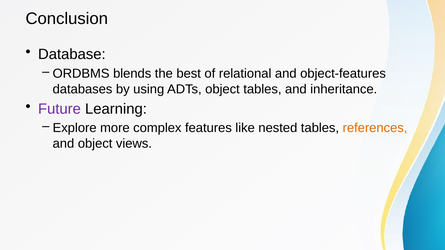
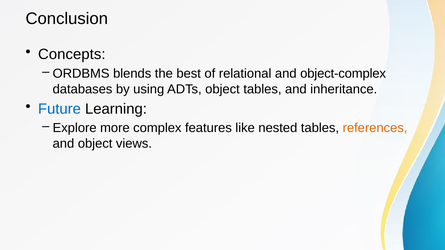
Database: Database -> Concepts
object-features: object-features -> object-complex
Future colour: purple -> blue
